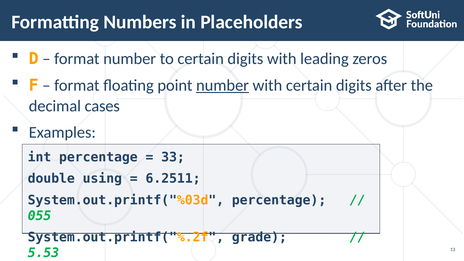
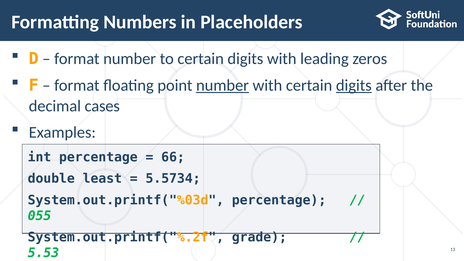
digits at (354, 85) underline: none -> present
33: 33 -> 66
using: using -> least
6.2511: 6.2511 -> 5.5734
